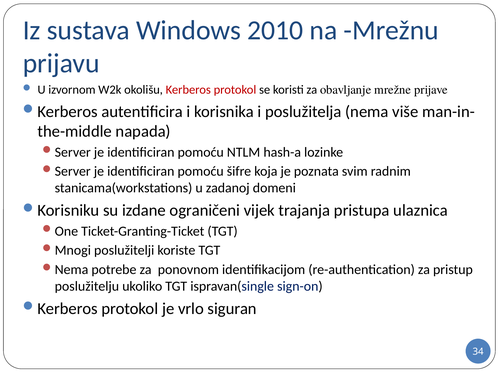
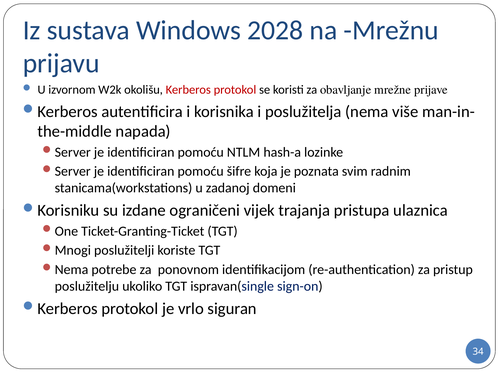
2010: 2010 -> 2028
